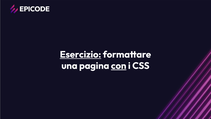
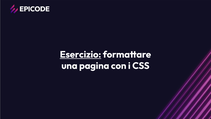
con underline: present -> none
